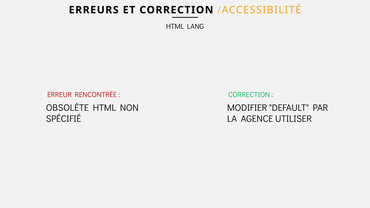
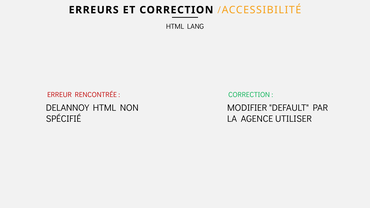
OBSOLÈTE: OBSOLÈTE -> DELANNOY
